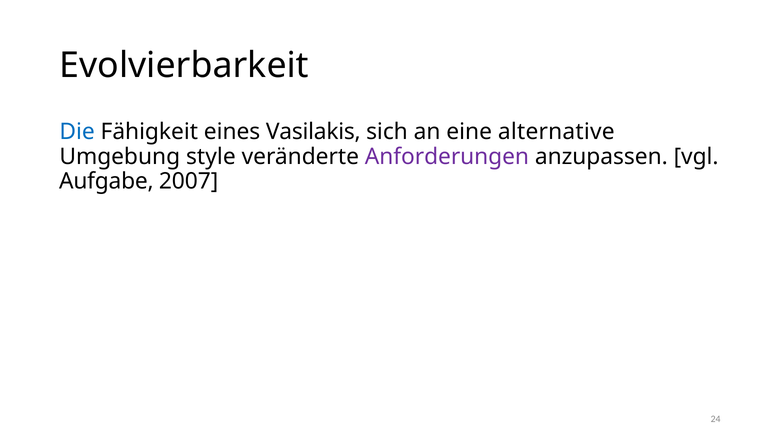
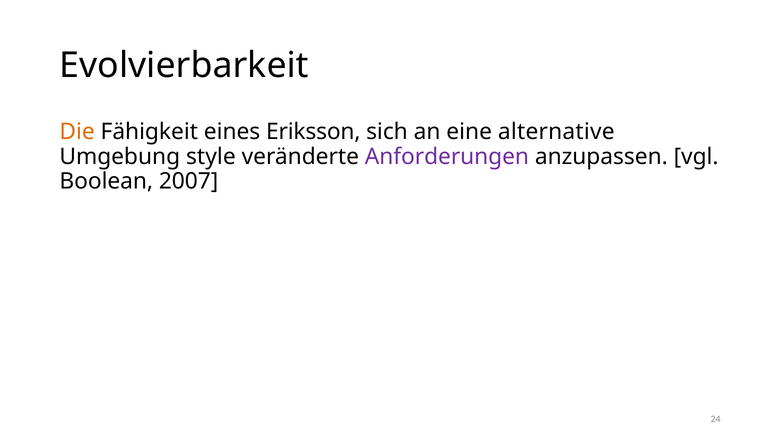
Die colour: blue -> orange
Vasilakis: Vasilakis -> Eriksson
Aufgabe: Aufgabe -> Boolean
